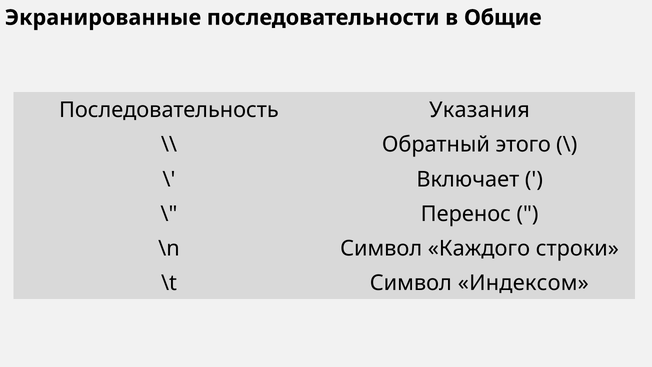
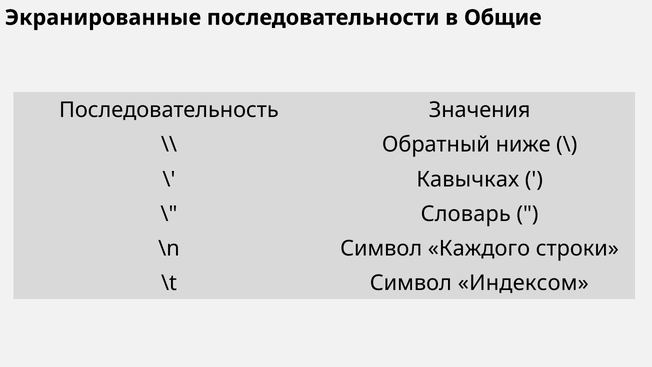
Указания: Указания -> Значения
этого: этого -> ниже
Включает: Включает -> Кавычках
Перенос: Перенос -> Словарь
